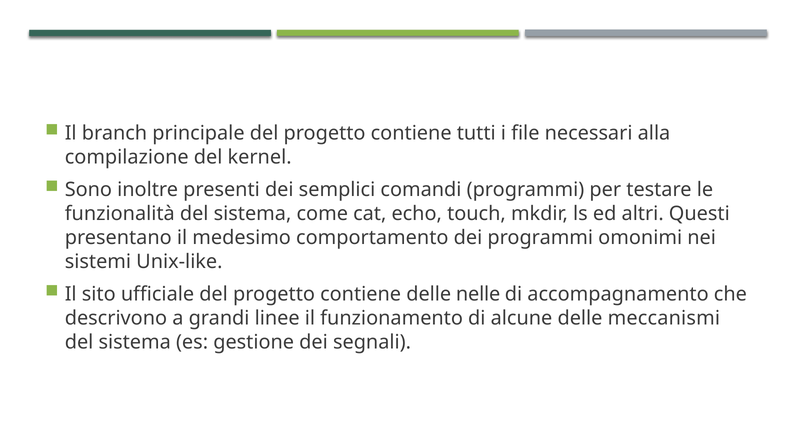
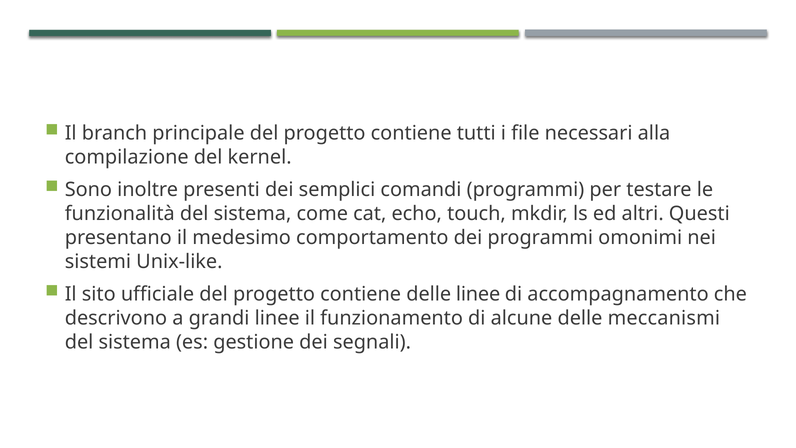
delle nelle: nelle -> linee
